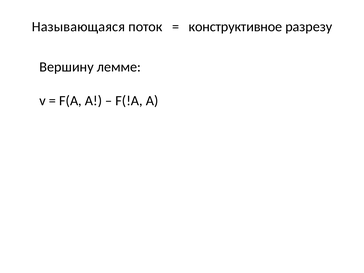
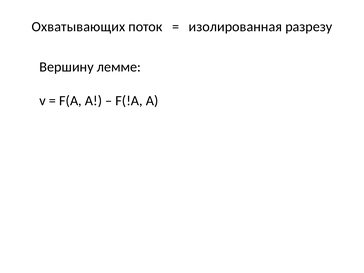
Называющаяся: Называющаяся -> Охватывающих
конструктивное: конструктивное -> изолированная
